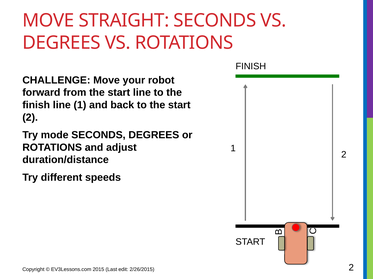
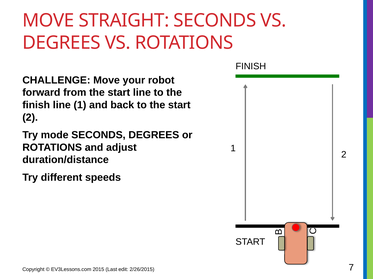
2/26/2015 2: 2 -> 7
